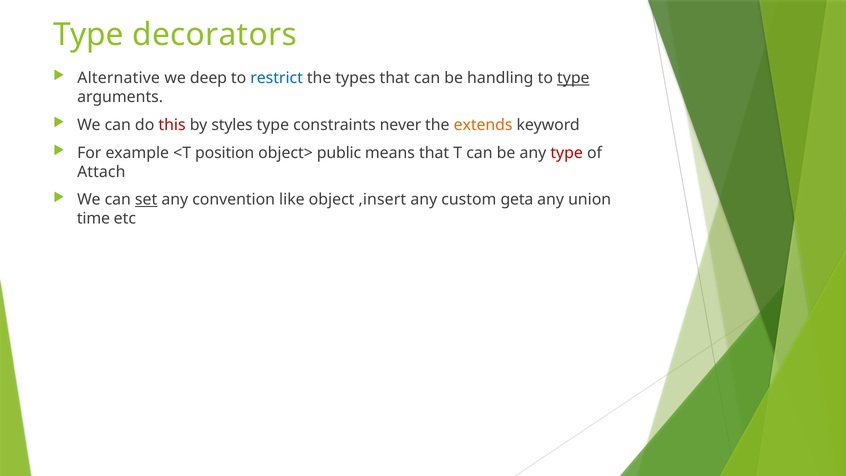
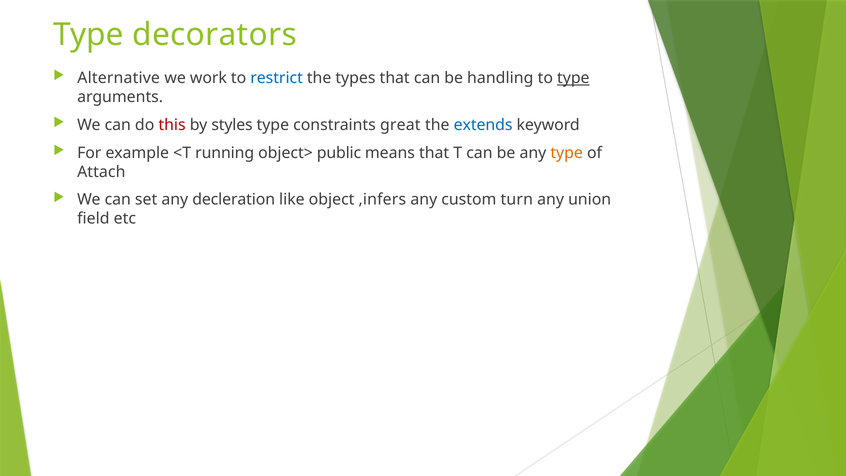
deep: deep -> work
never: never -> great
extends colour: orange -> blue
position: position -> running
type at (567, 153) colour: red -> orange
set underline: present -> none
convention: convention -> decleration
,insert: ,insert -> ,infers
geta: geta -> turn
time: time -> field
